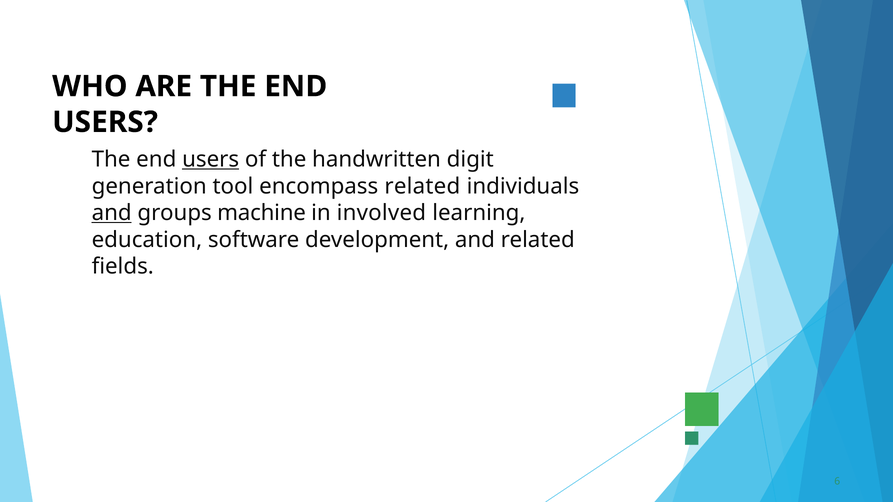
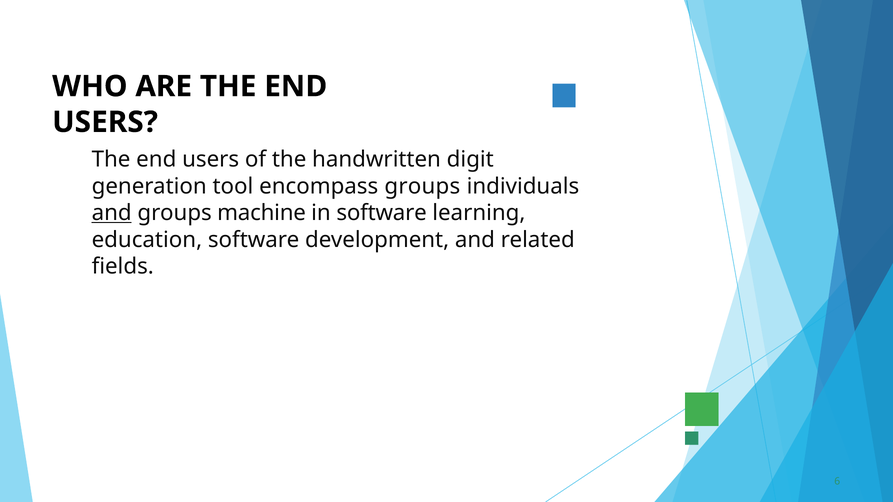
users at (211, 159) underline: present -> none
encompass related: related -> groups
in involved: involved -> software
